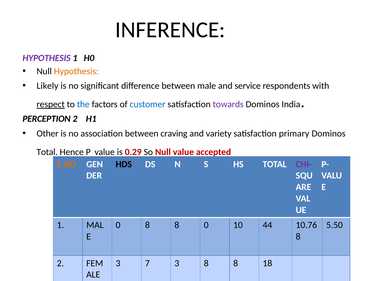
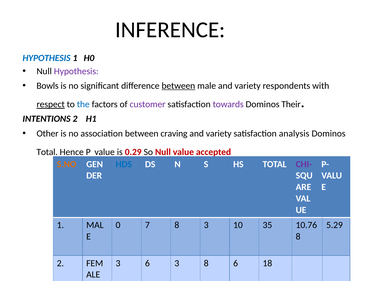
HYPOTHESIS at (47, 58) colour: purple -> blue
Hypothesis at (76, 71) colour: orange -> purple
Likely: Likely -> Bowls
between at (178, 86) underline: none -> present
male and service: service -> variety
customer colour: blue -> purple
India: India -> Their
PERCEPTION: PERCEPTION -> INTENTIONS
primary: primary -> analysis
HDS colour: black -> blue
0 8: 8 -> 7
8 0: 0 -> 3
44: 44 -> 35
5.50: 5.50 -> 5.29
3 7: 7 -> 6
3 8 8: 8 -> 6
